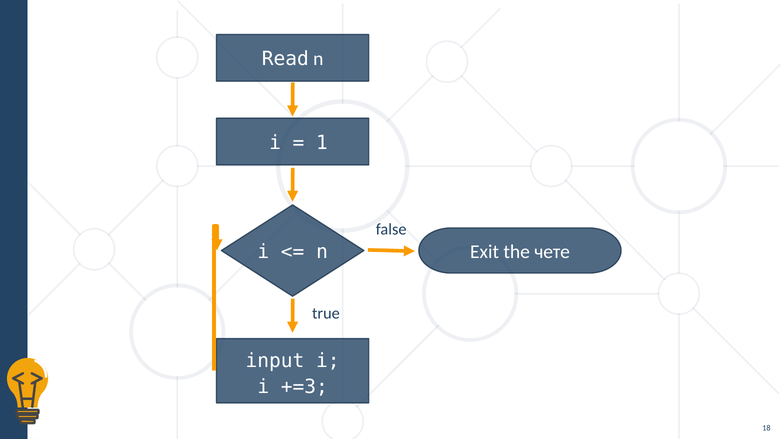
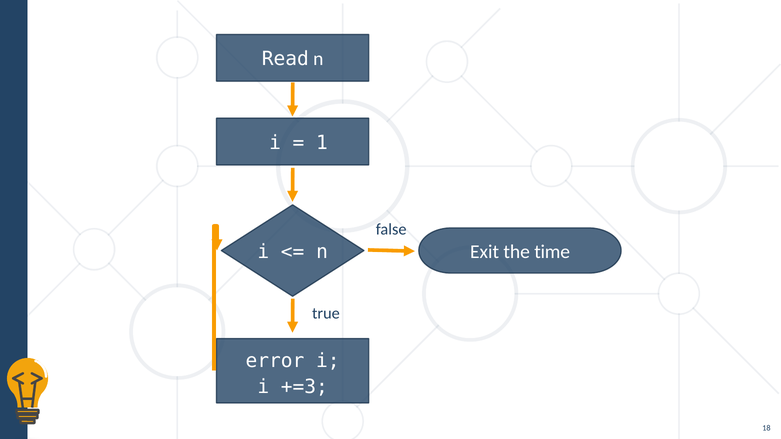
чете: чете -> time
input: input -> error
